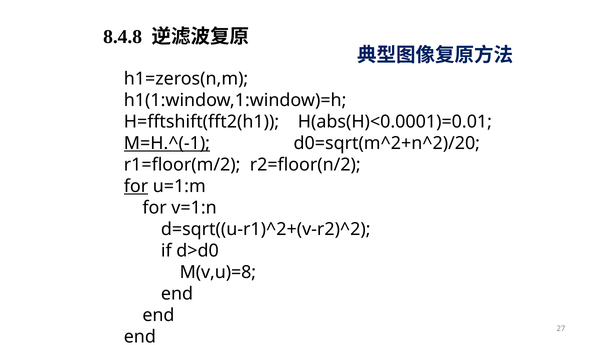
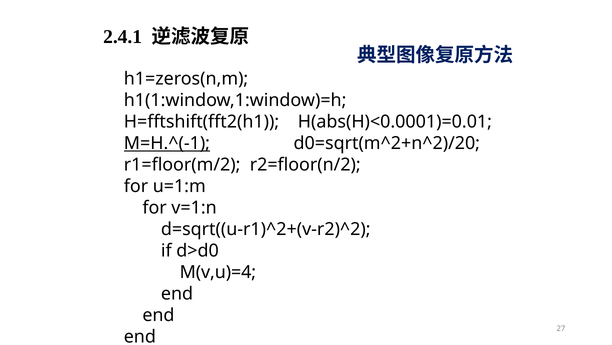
8.4.8: 8.4.8 -> 2.4.1
for at (136, 186) underline: present -> none
M(v,u)=8: M(v,u)=8 -> M(v,u)=4
